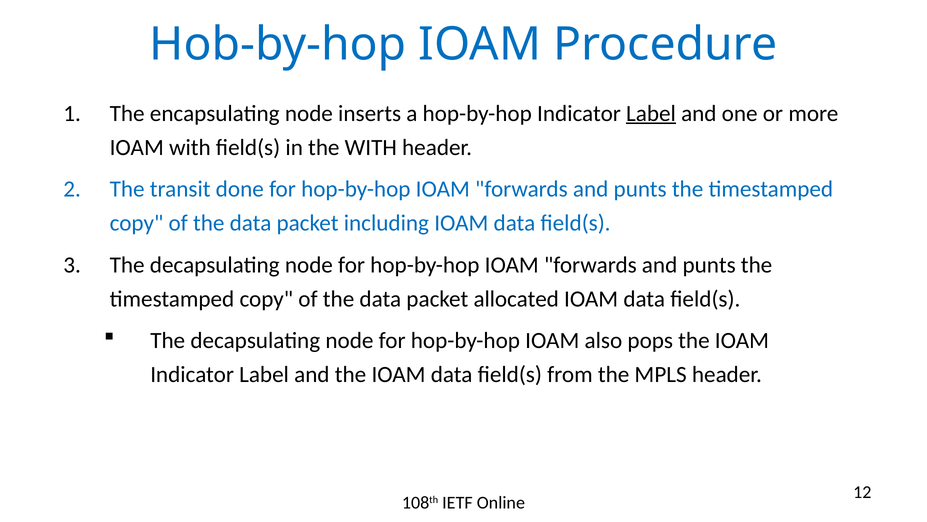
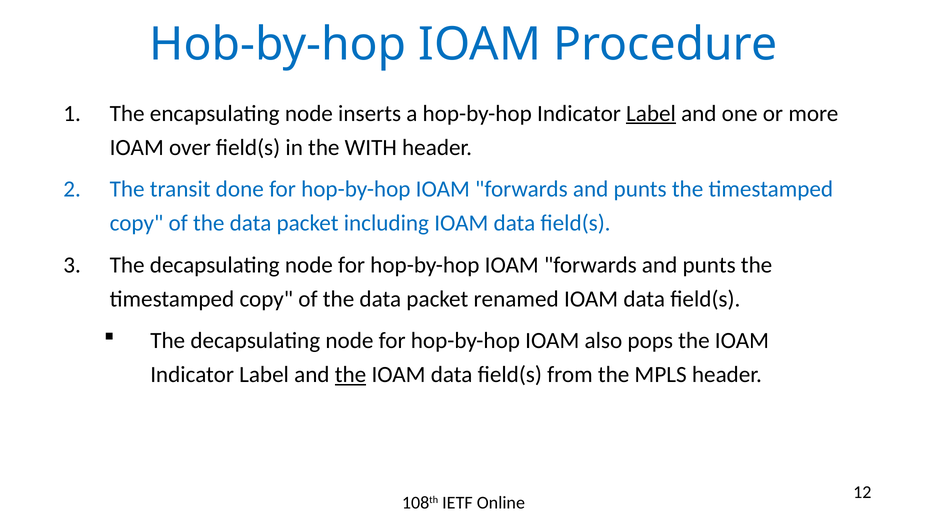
IOAM with: with -> over
allocated: allocated -> renamed
the at (350, 374) underline: none -> present
